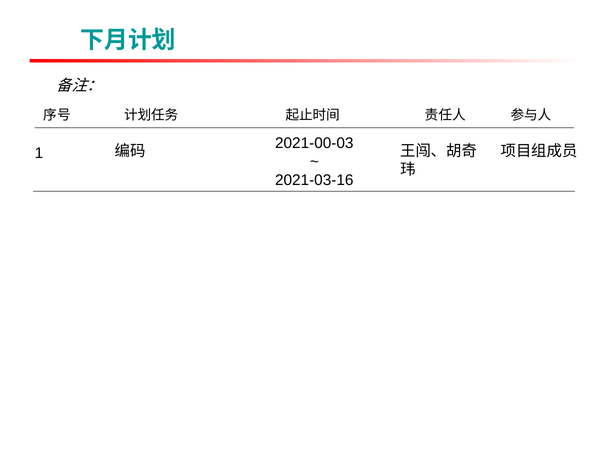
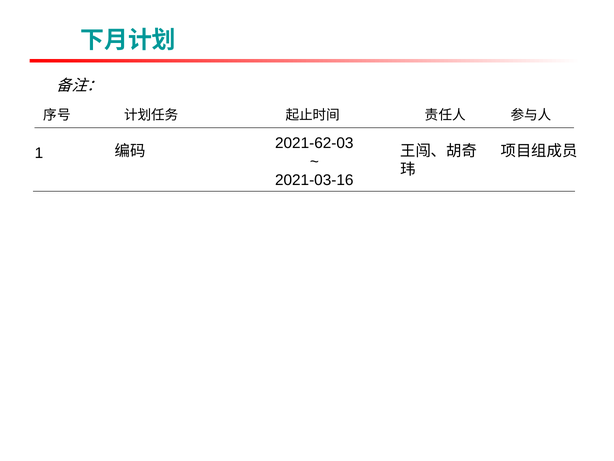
2021-00-03: 2021-00-03 -> 2021-62-03
